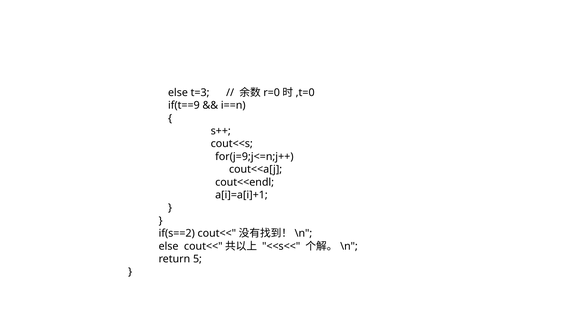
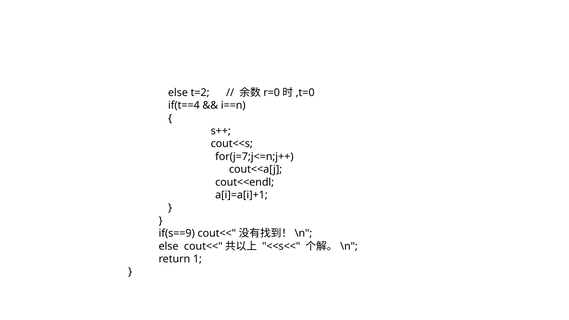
t=3: t=3 -> t=2
if(t==9: if(t==9 -> if(t==4
for(j=9;j<=n;j++: for(j=9;j<=n;j++ -> for(j=7;j<=n;j++
if(s==2: if(s==2 -> if(s==9
5: 5 -> 1
